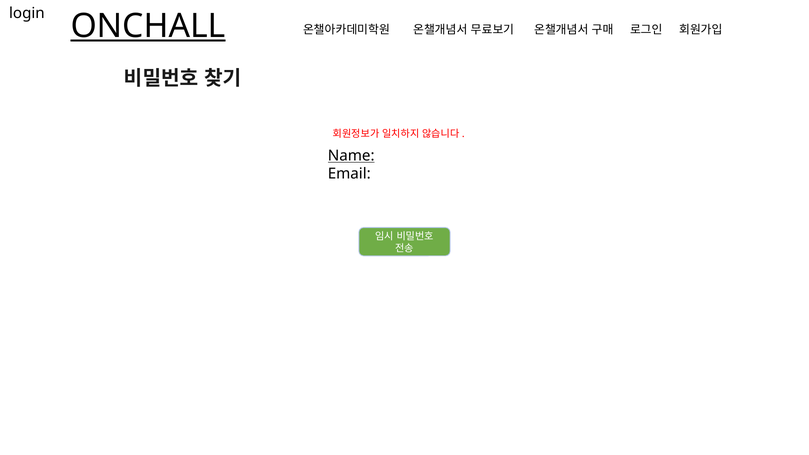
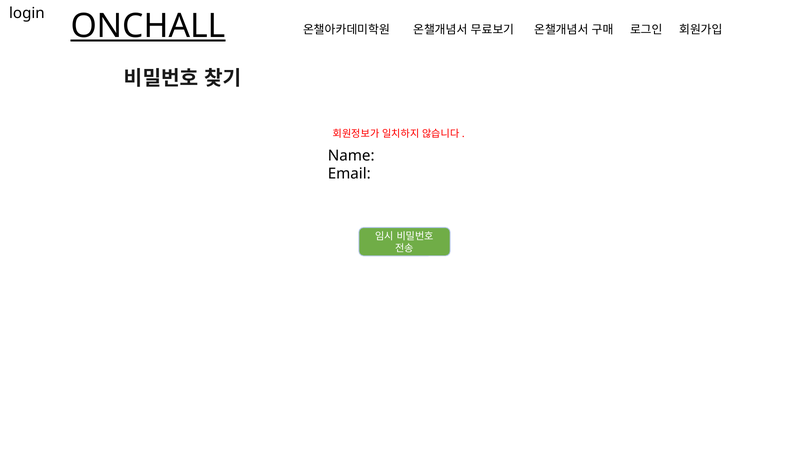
Name underline: present -> none
